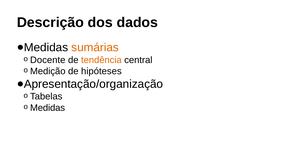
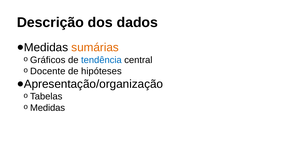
Docente: Docente -> Gráficos
tendência colour: orange -> blue
Medição: Medição -> Docente
